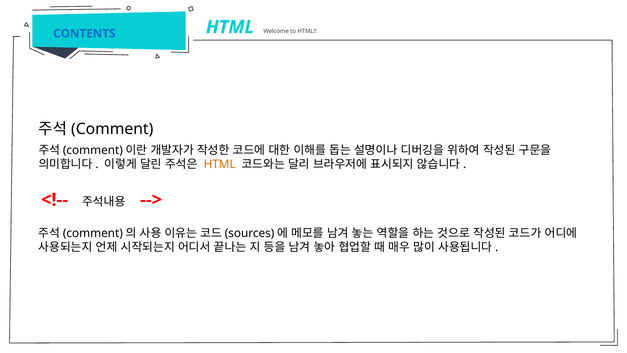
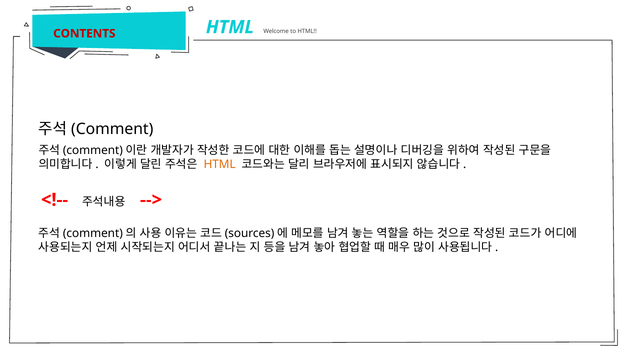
CONTENTS colour: blue -> red
